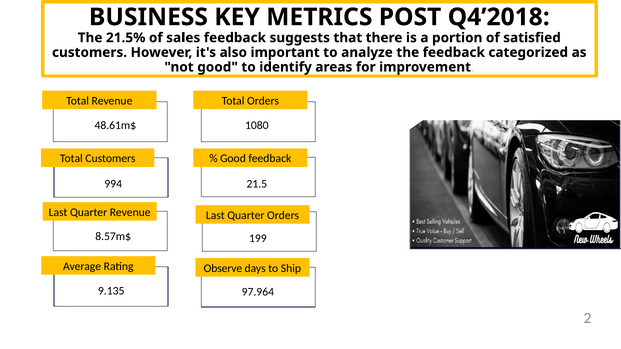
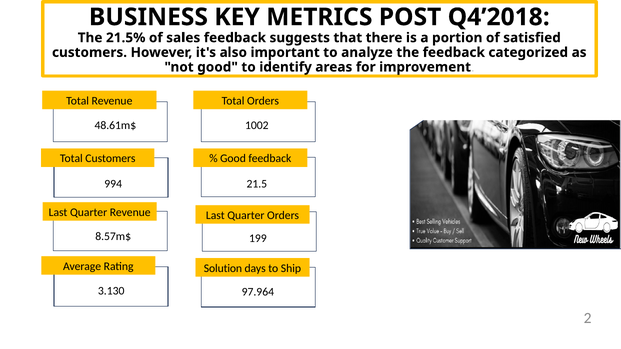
1080: 1080 -> 1002
Observe: Observe -> Solution
9.135: 9.135 -> 3.130
